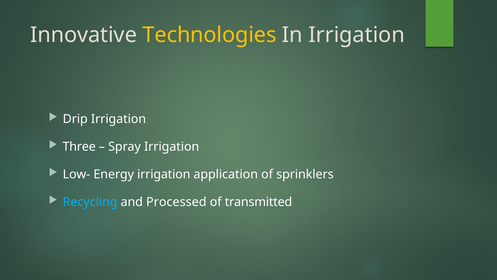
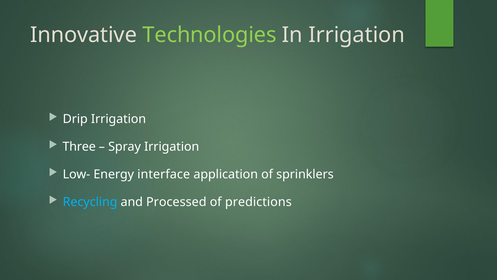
Technologies colour: yellow -> light green
Energy irrigation: irrigation -> interface
transmitted: transmitted -> predictions
